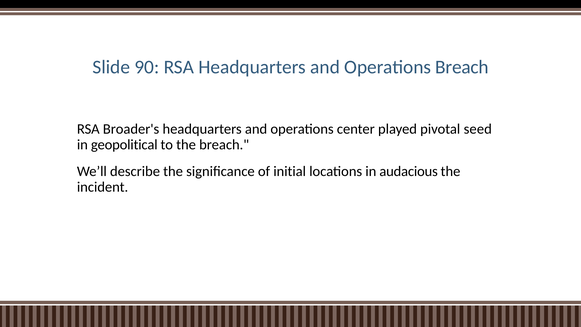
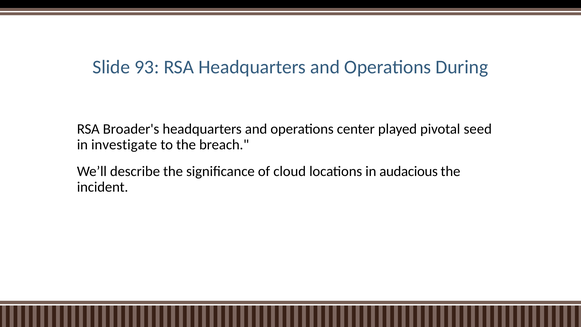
90: 90 -> 93
Operations Breach: Breach -> During
geopolitical: geopolitical -> investigate
initial: initial -> cloud
